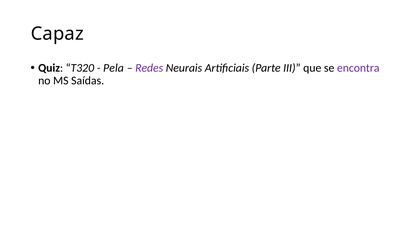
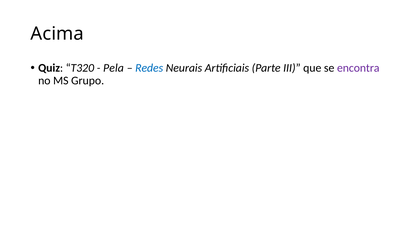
Capaz: Capaz -> Acima
Redes colour: purple -> blue
Saídas: Saídas -> Grupo
